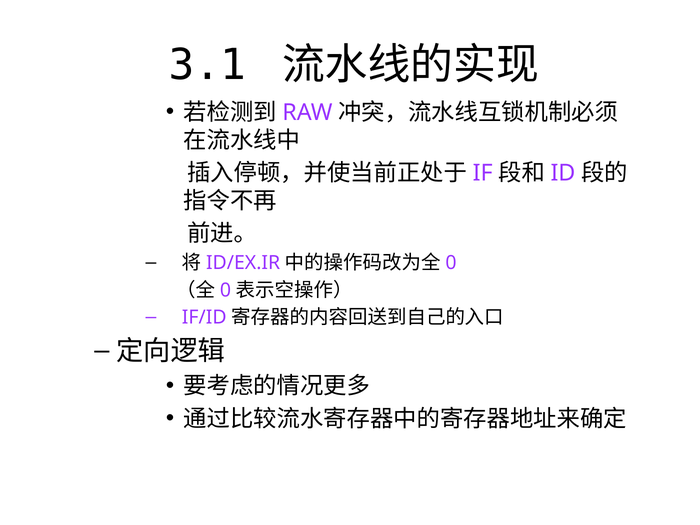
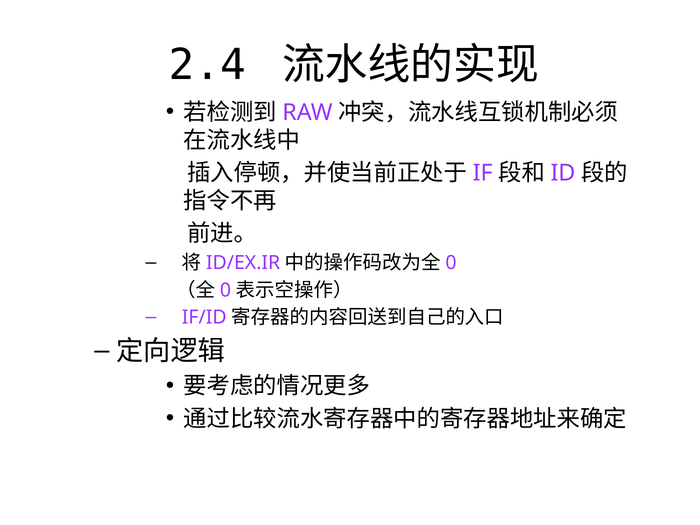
3.1: 3.1 -> 2.4
